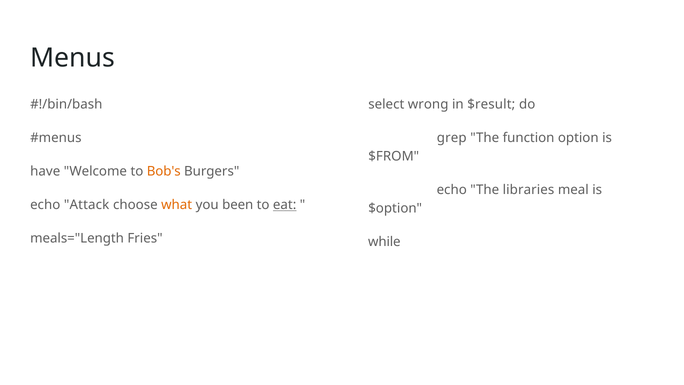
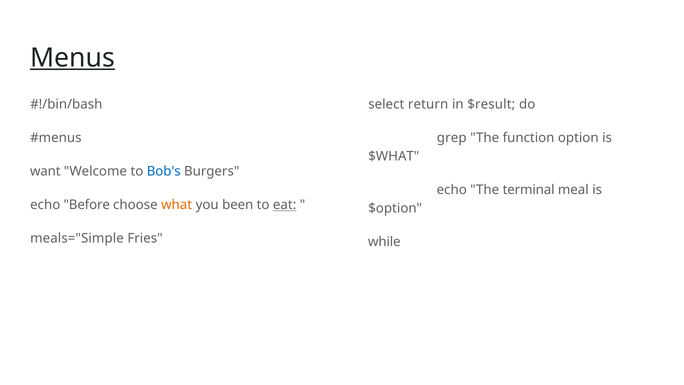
Menus underline: none -> present
wrong: wrong -> return
$FROM: $FROM -> $WHAT
have: have -> want
Bob's colour: orange -> blue
libraries: libraries -> terminal
Attack: Attack -> Before
meals="Length: meals="Length -> meals="Simple
